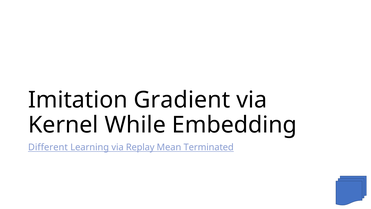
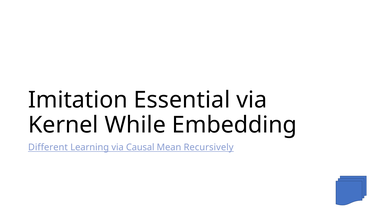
Gradient: Gradient -> Essential
Replay: Replay -> Causal
Terminated: Terminated -> Recursively
